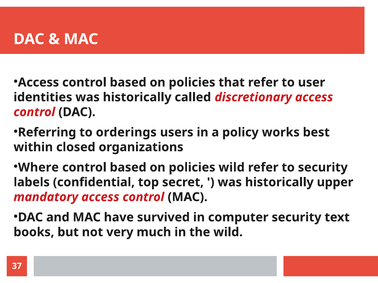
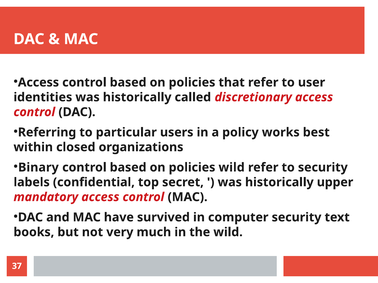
orderings: orderings -> particular
Where: Where -> Binary
